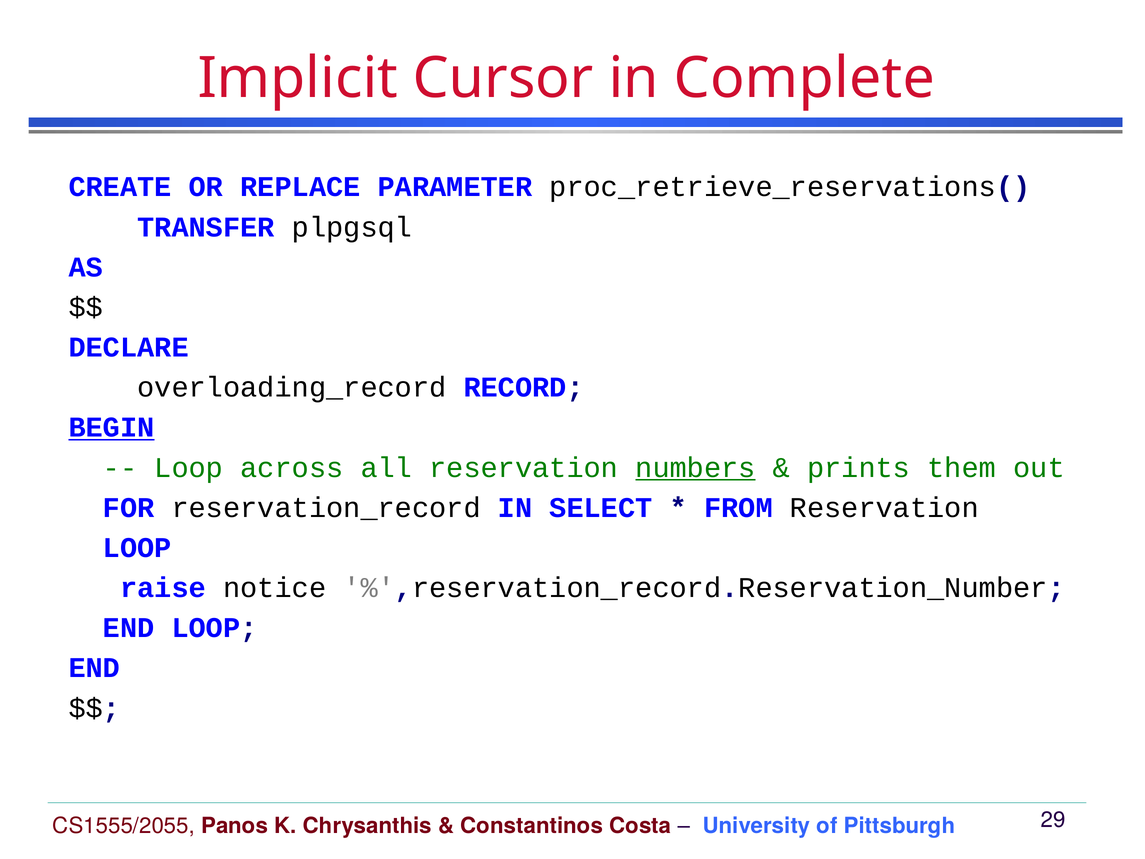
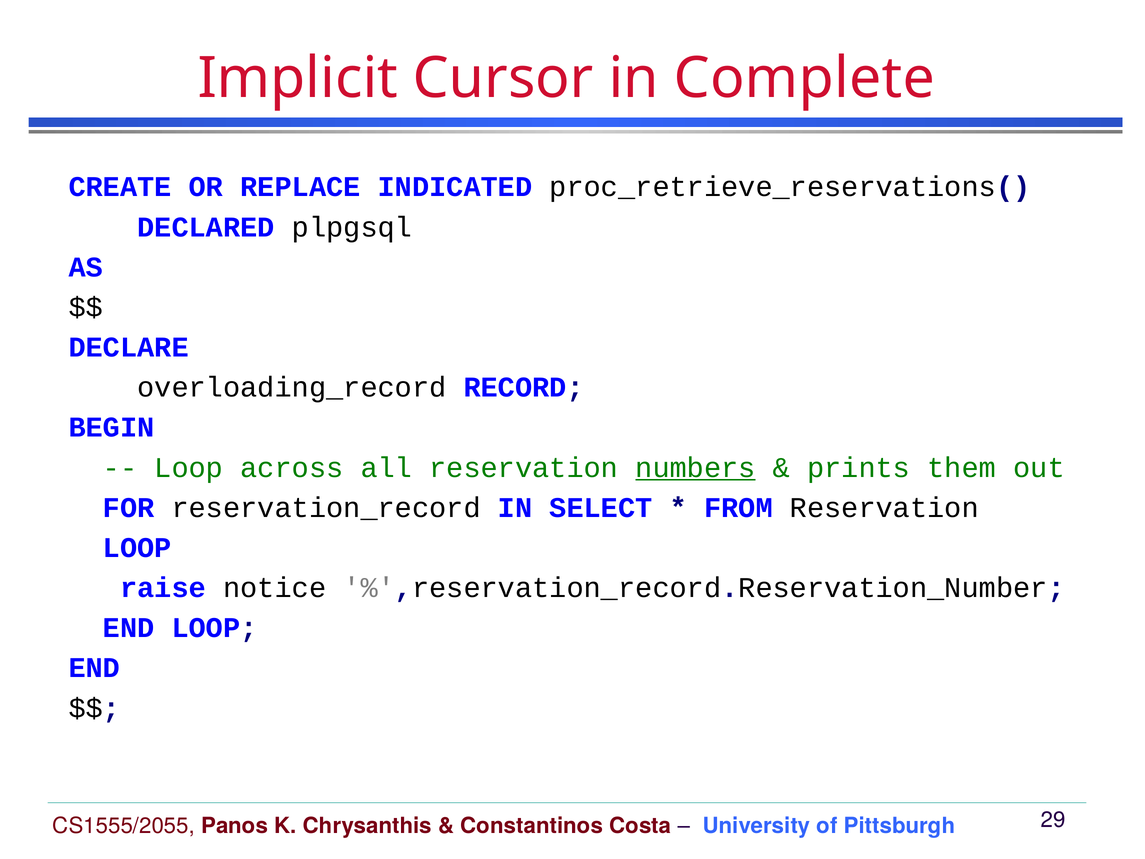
PARAMETER: PARAMETER -> INDICATED
TRANSFER: TRANSFER -> DECLARED
BEGIN underline: present -> none
